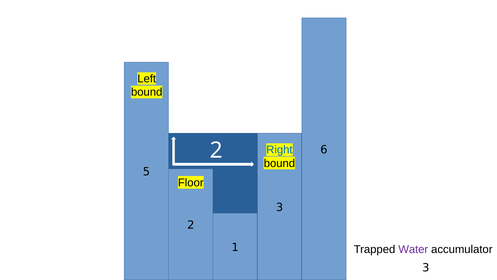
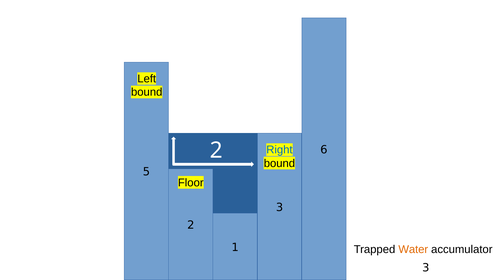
Water colour: purple -> orange
